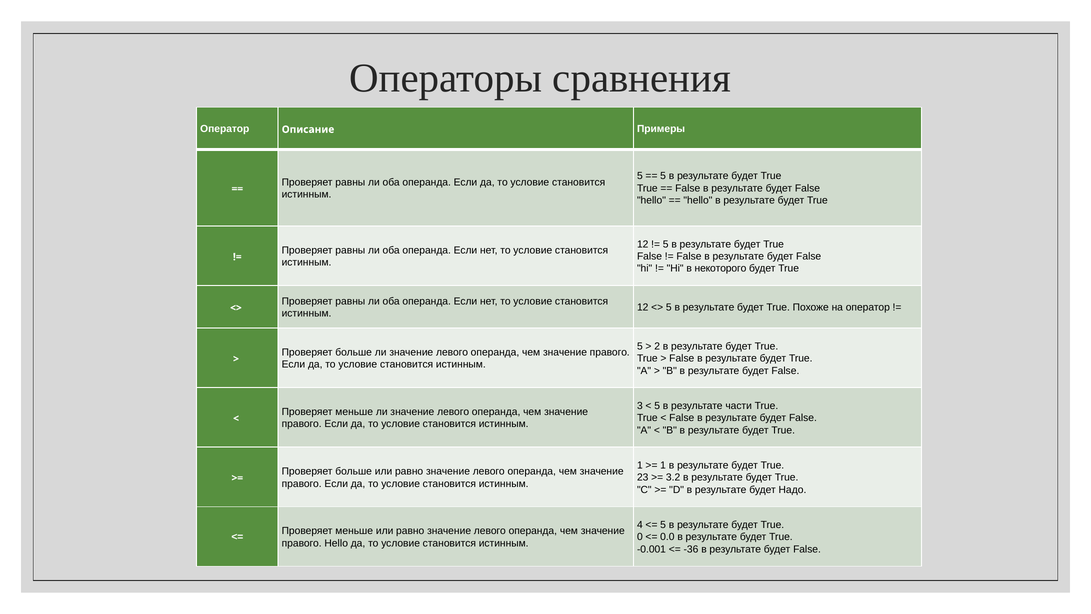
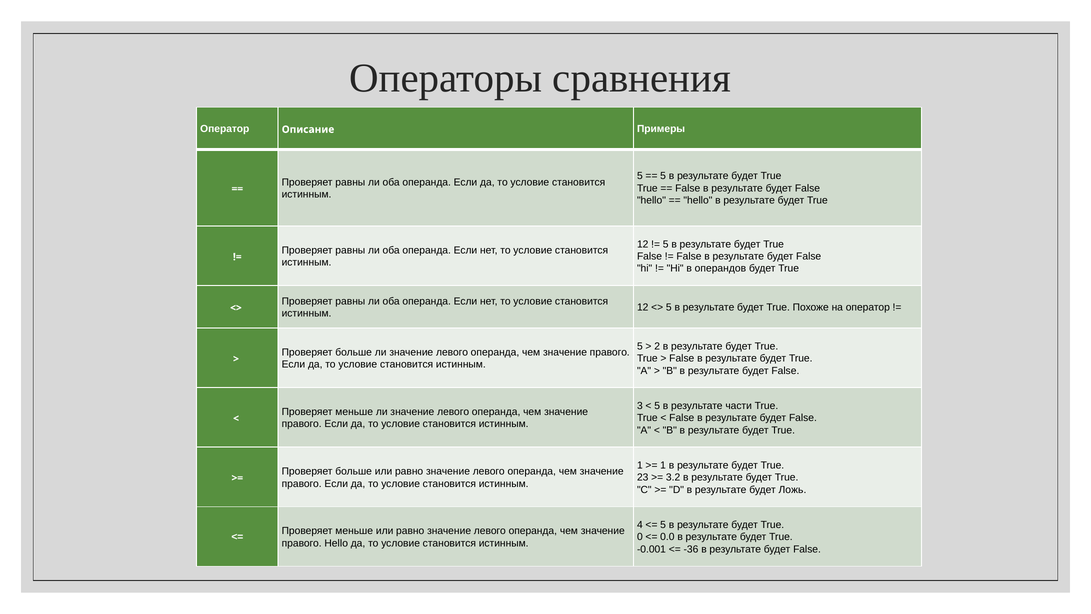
некоторого: некоторого -> операндов
Надо: Надо -> Ложь
